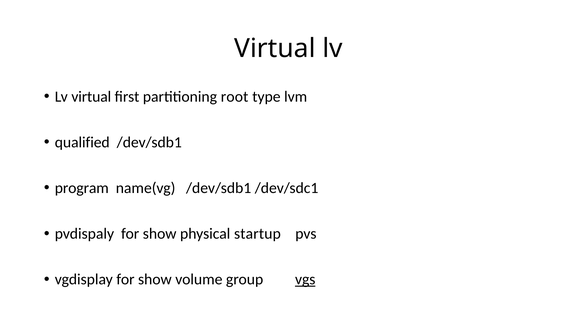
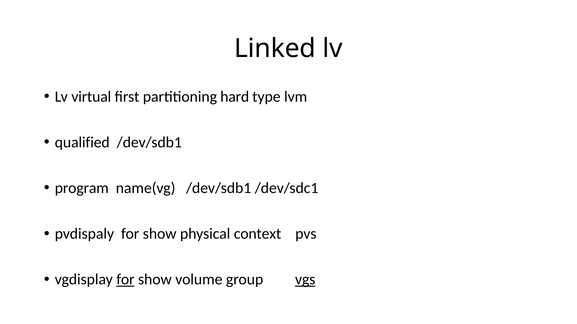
Virtual at (275, 48): Virtual -> Linked
root: root -> hard
startup: startup -> context
for at (125, 280) underline: none -> present
